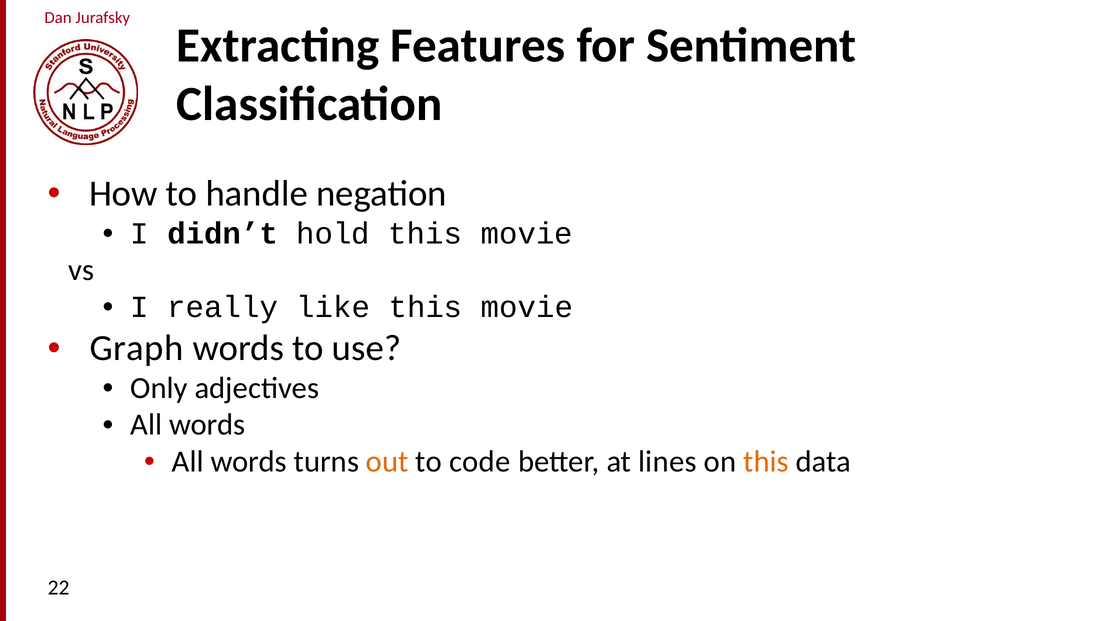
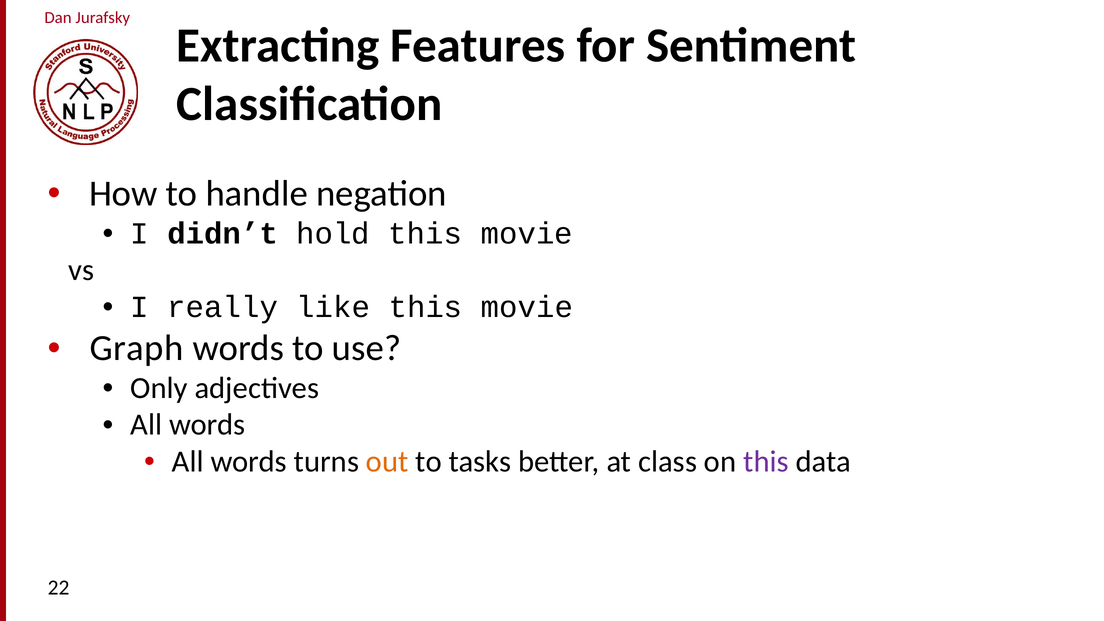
code: code -> tasks
lines: lines -> class
this at (766, 462) colour: orange -> purple
